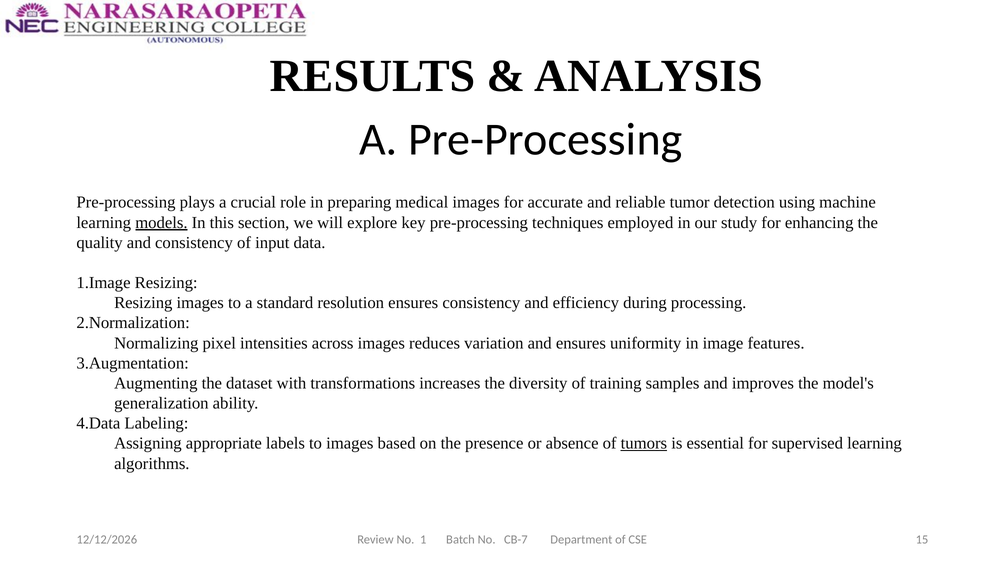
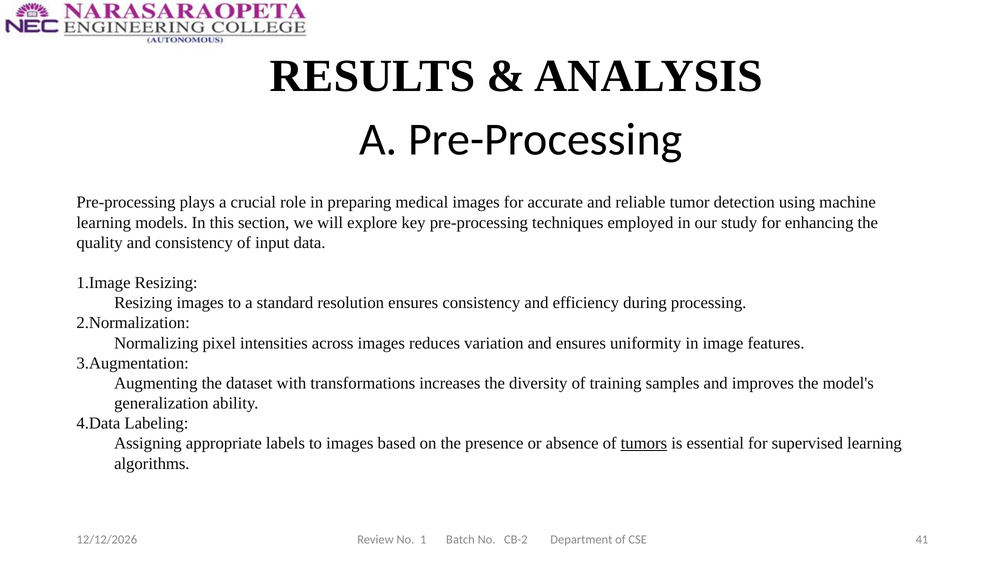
models underline: present -> none
CB-7: CB-7 -> CB-2
15: 15 -> 41
